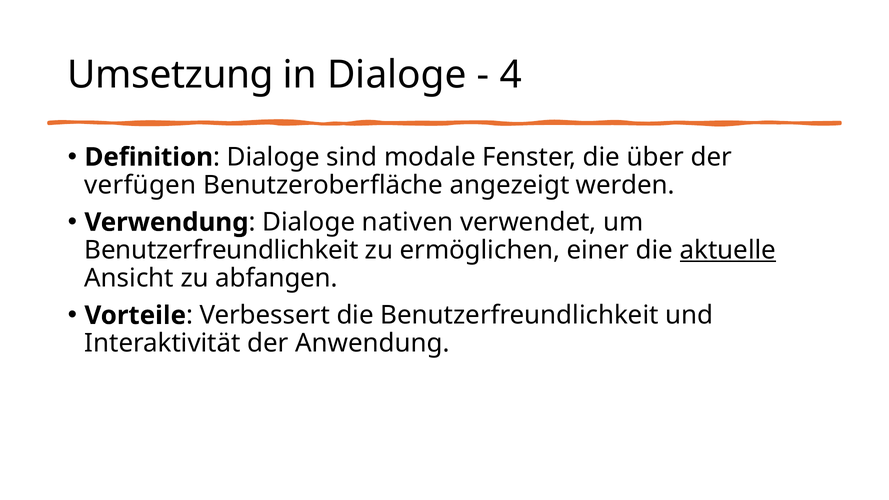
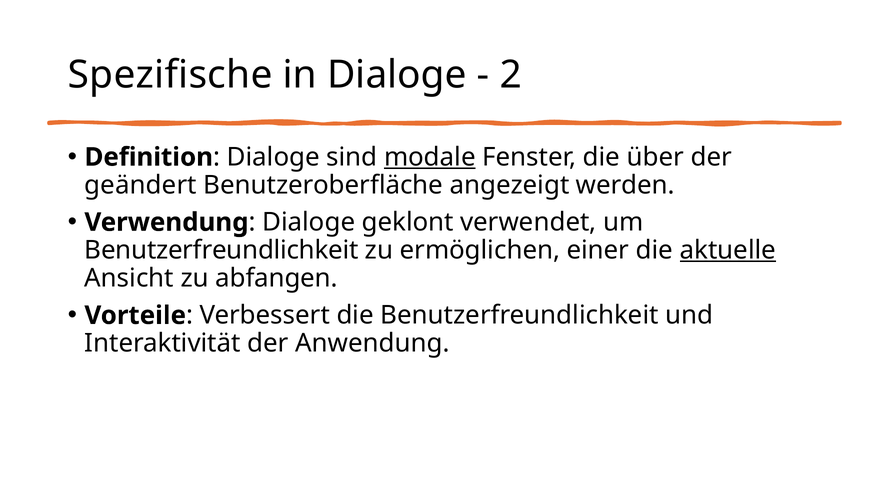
Umsetzung: Umsetzung -> Spezifische
4: 4 -> 2
modale underline: none -> present
verfügen: verfügen -> geändert
nativen: nativen -> geklont
